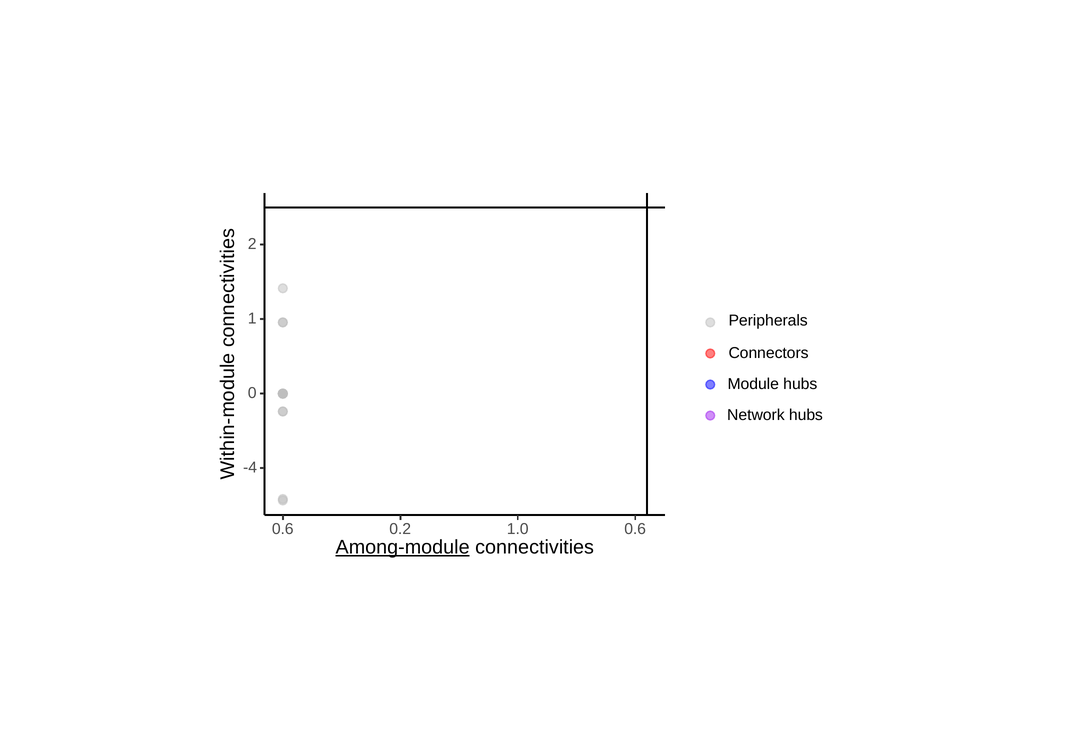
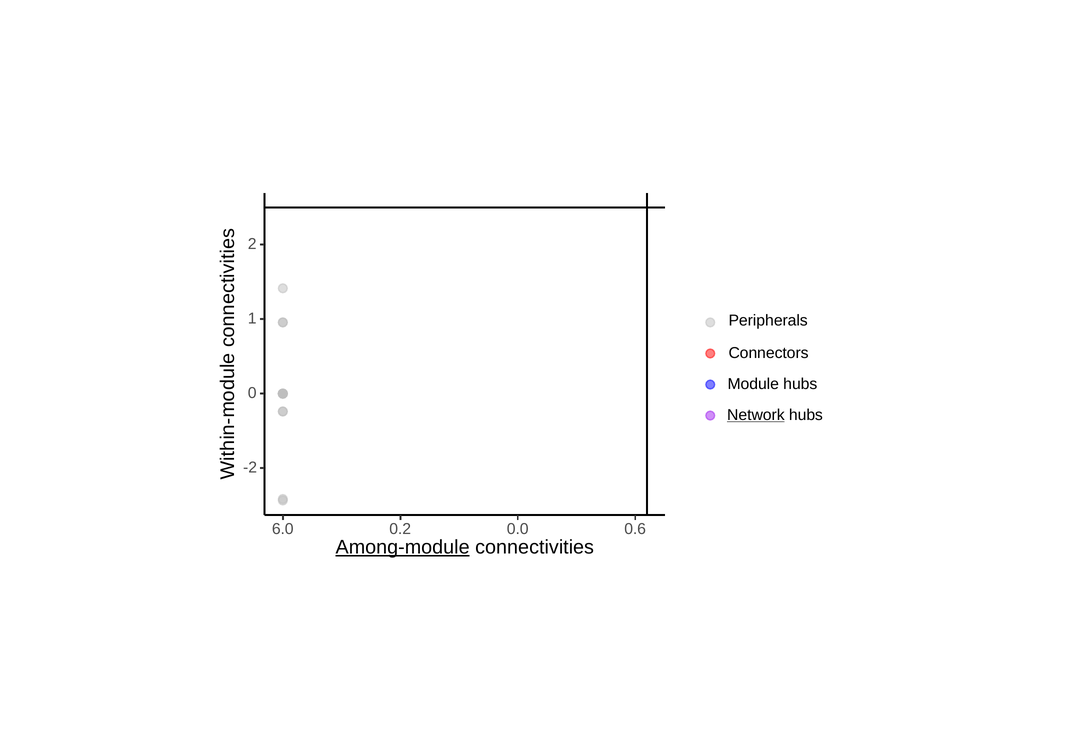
Network underline: none -> present
-4: -4 -> -2
0.6 at (283, 529): 0.6 -> 6.0
1.0: 1.0 -> 0.0
